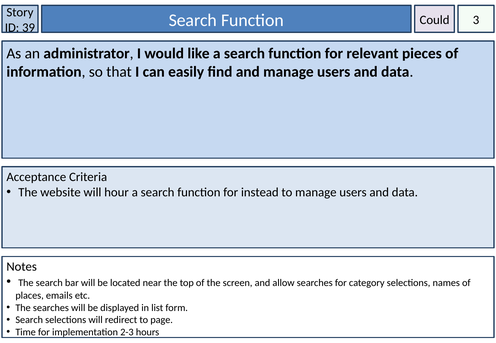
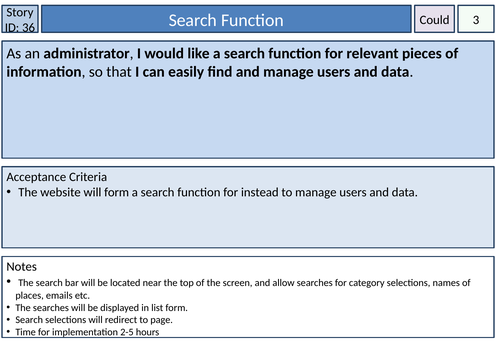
39: 39 -> 36
will hour: hour -> form
2-3: 2-3 -> 2-5
